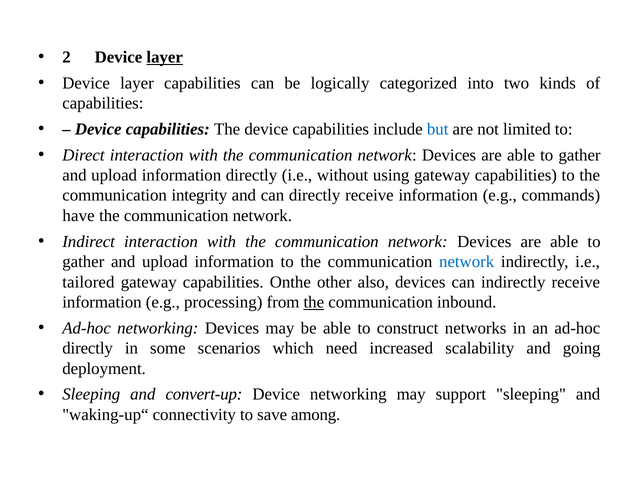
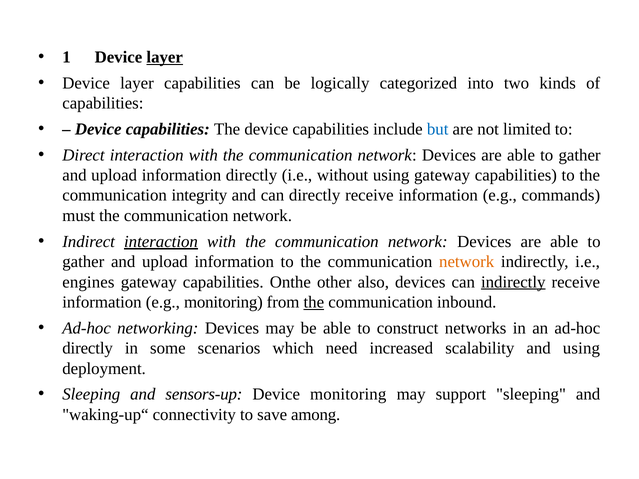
2: 2 -> 1
have: have -> must
interaction at (161, 242) underline: none -> present
network at (467, 262) colour: blue -> orange
tailored: tailored -> engines
indirectly at (513, 282) underline: none -> present
e.g processing: processing -> monitoring
and going: going -> using
convert-up: convert-up -> sensors-up
Device networking: networking -> monitoring
